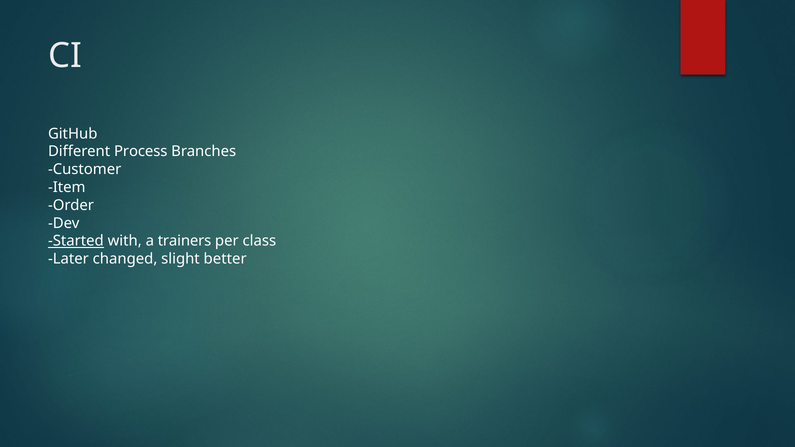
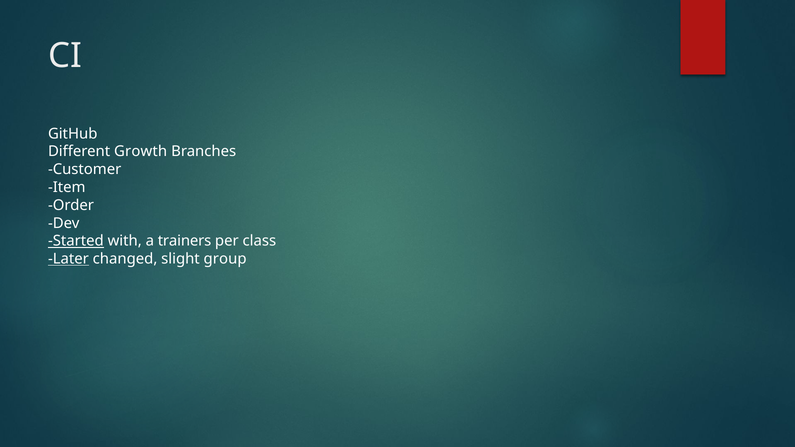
Process: Process -> Growth
Later underline: none -> present
better: better -> group
